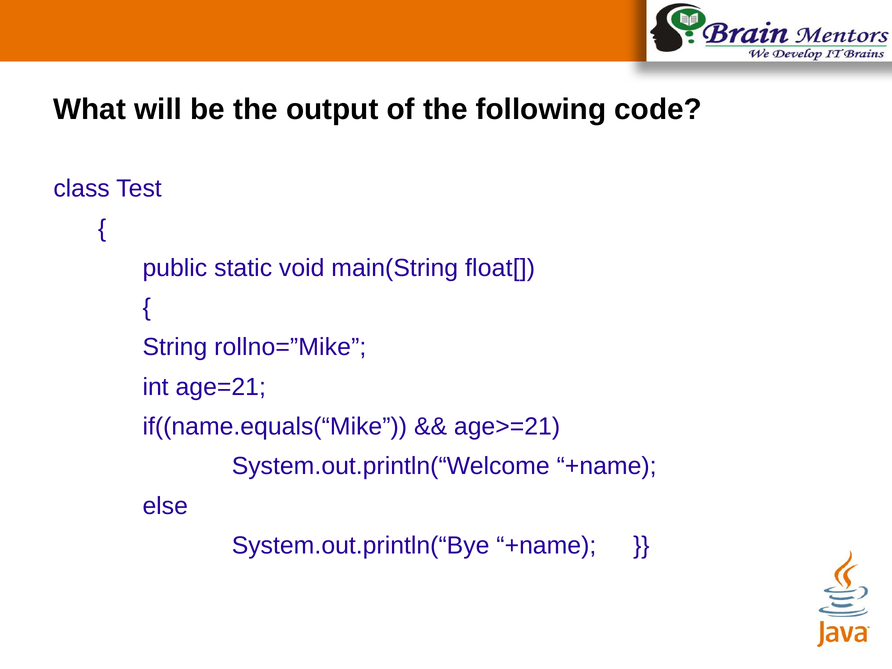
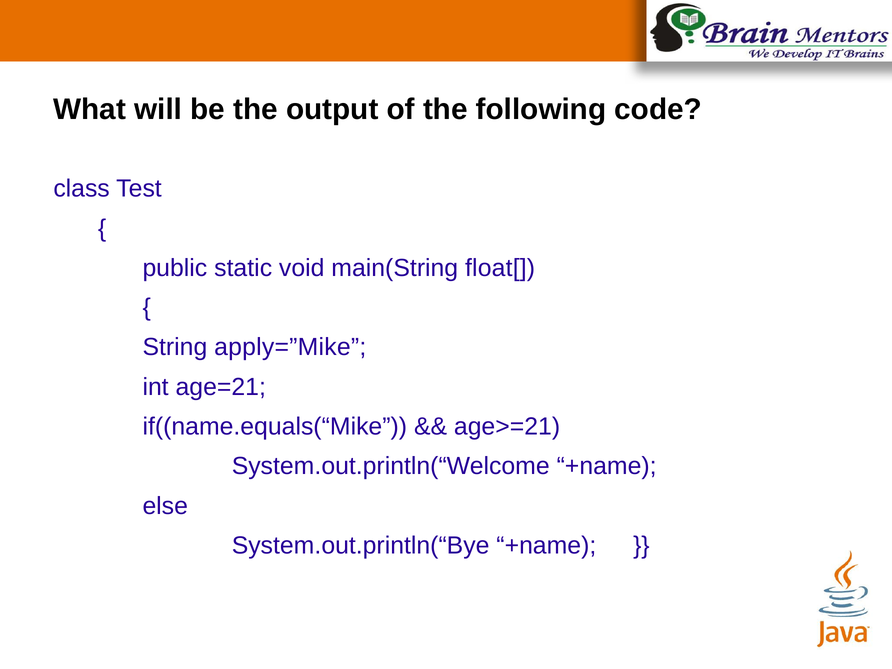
rollno=”Mike: rollno=”Mike -> apply=”Mike
